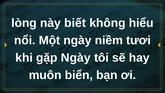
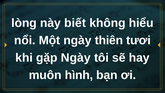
niềm: niềm -> thiên
biển: biển -> hình
